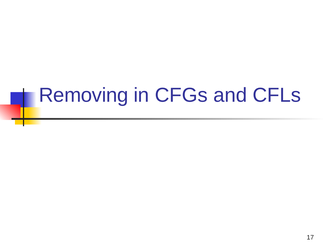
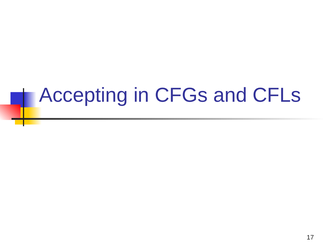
Removing: Removing -> Accepting
